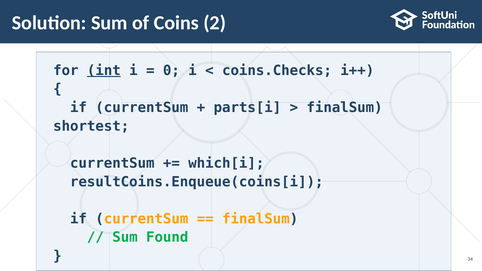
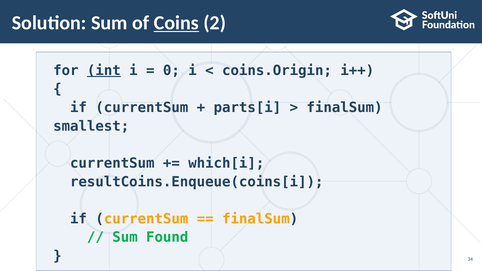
Coins underline: none -> present
coins.Checks: coins.Checks -> coins.Origin
shortest: shortest -> smallest
